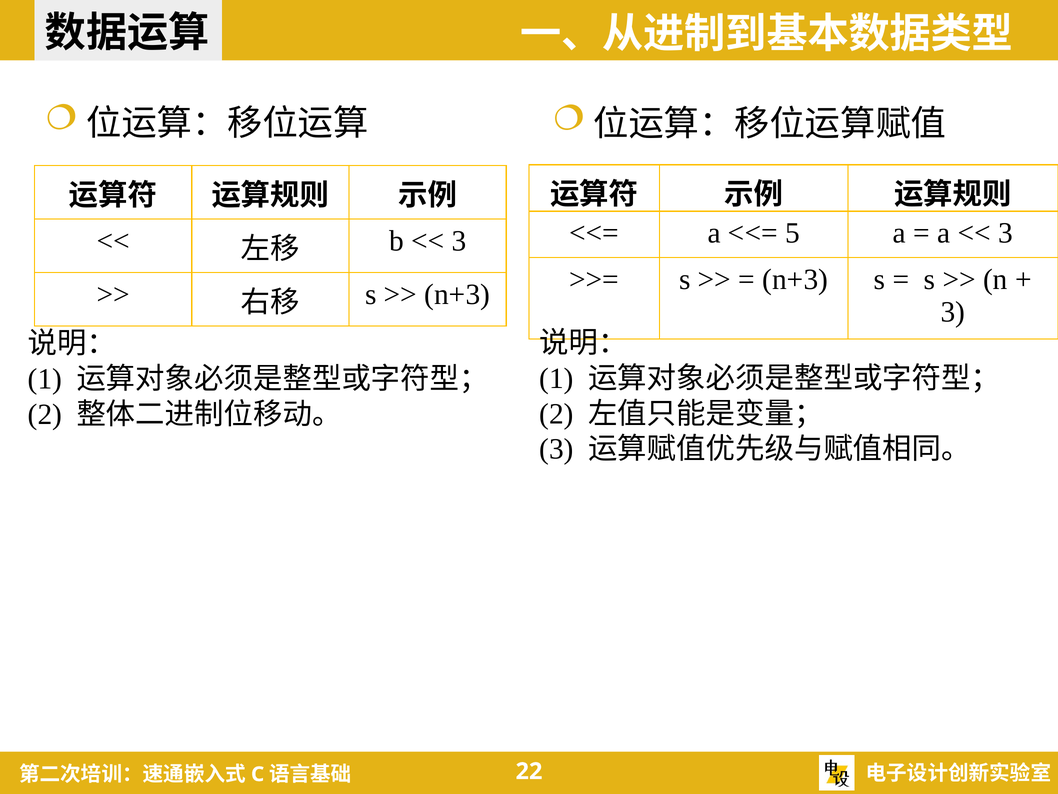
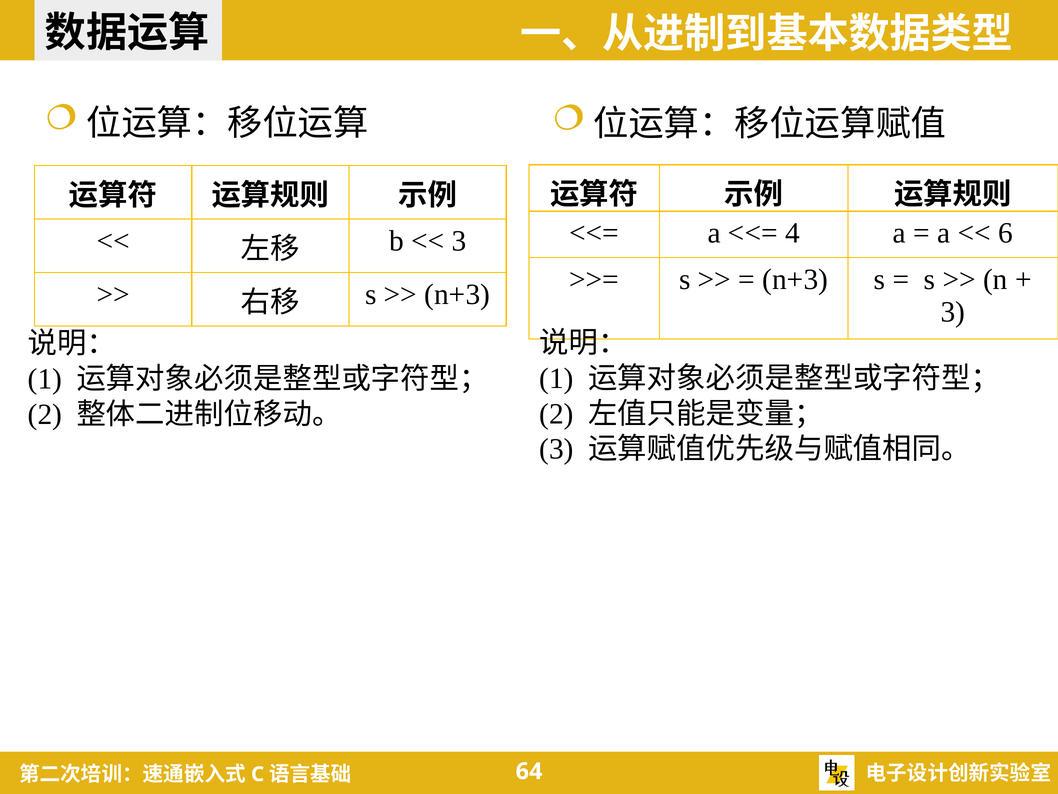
5: 5 -> 4
3 at (1005, 233): 3 -> 6
22: 22 -> 64
